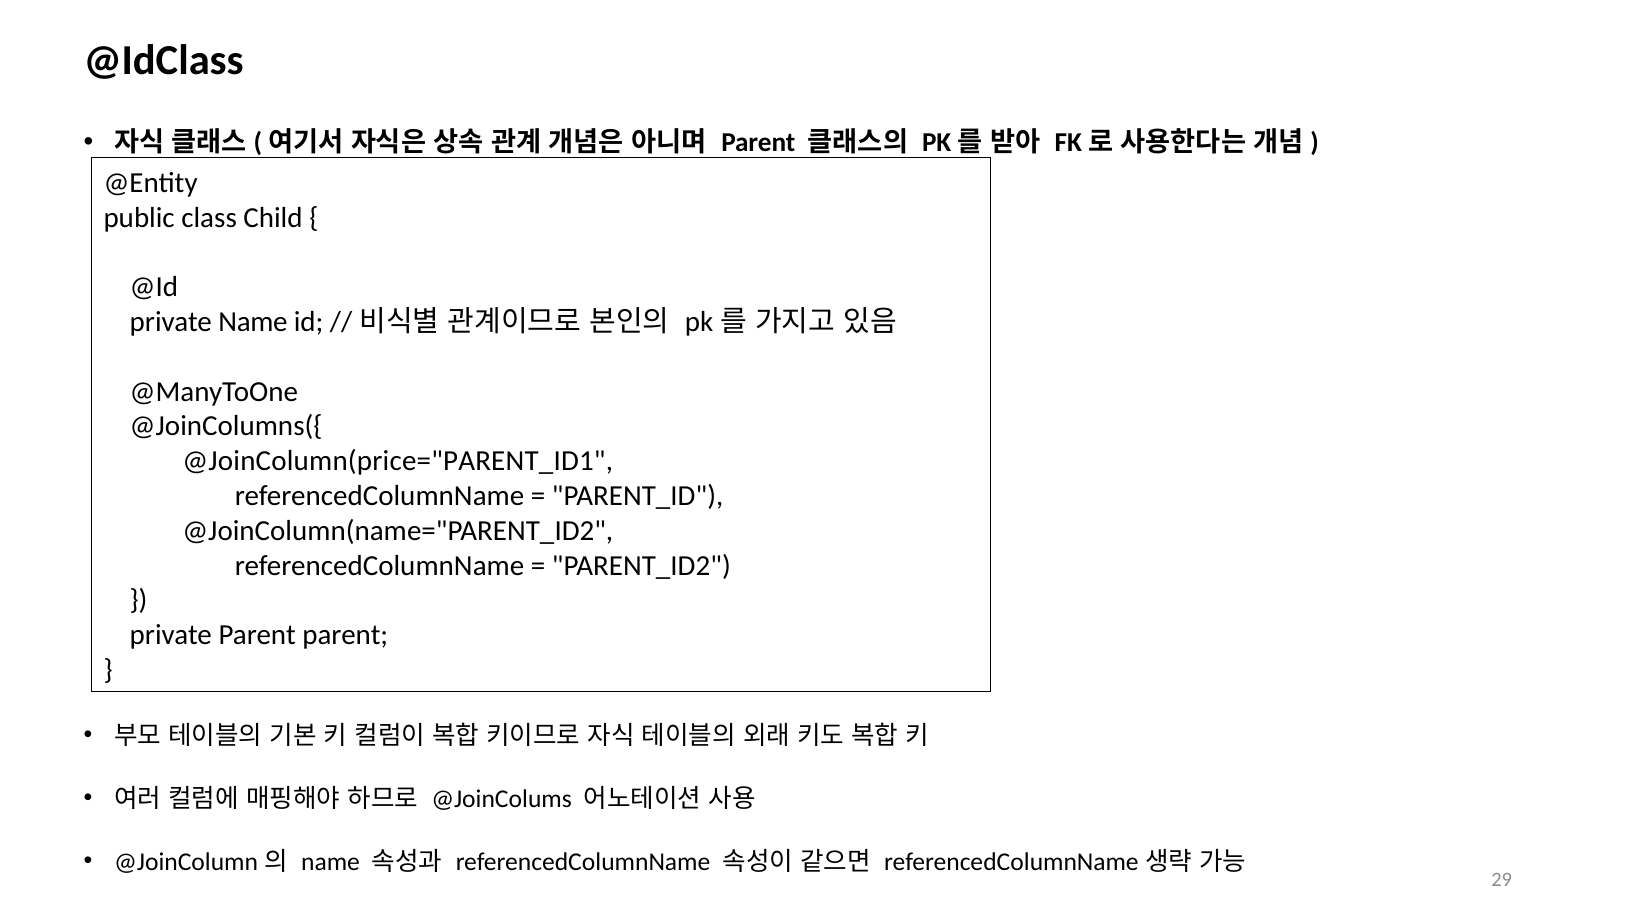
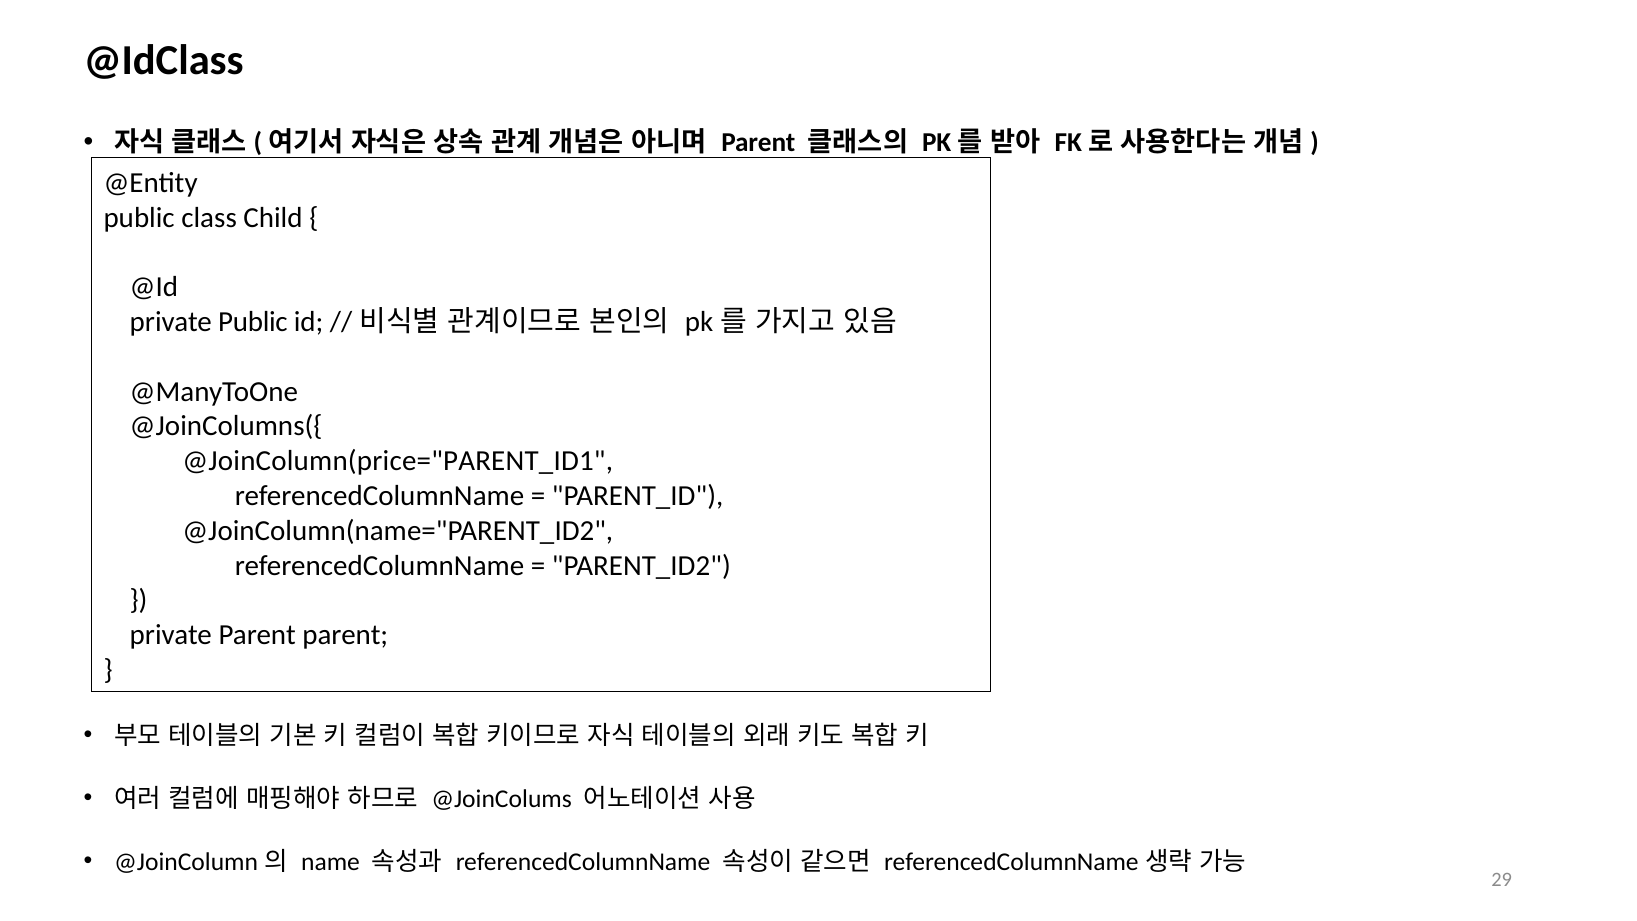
private Name: Name -> Public
